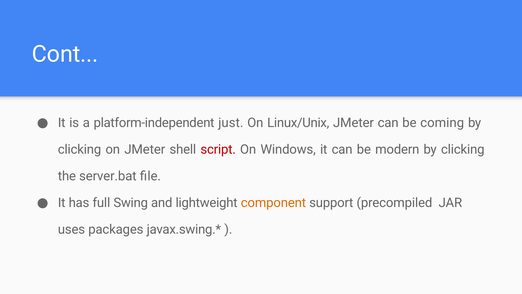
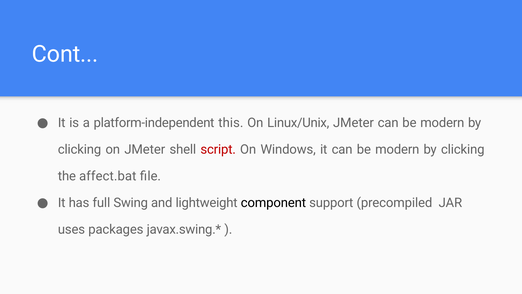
just: just -> this
JMeter can be coming: coming -> modern
server.bat: server.bat -> affect.bat
component colour: orange -> black
